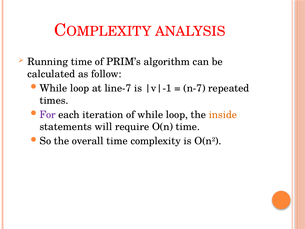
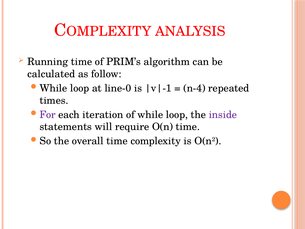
line-7: line-7 -> line-0
n-7: n-7 -> n-4
inside colour: orange -> purple
